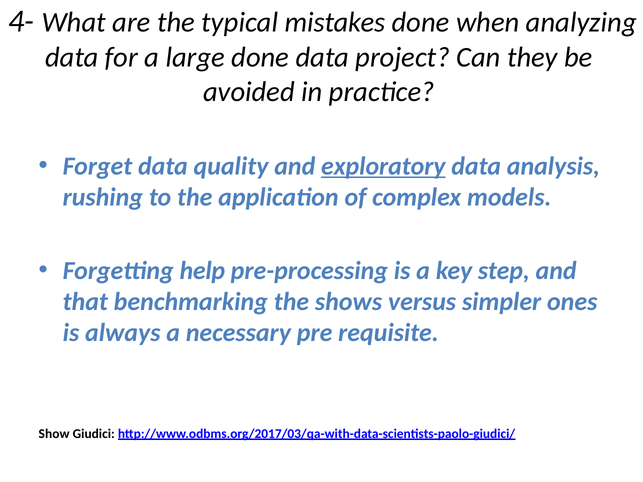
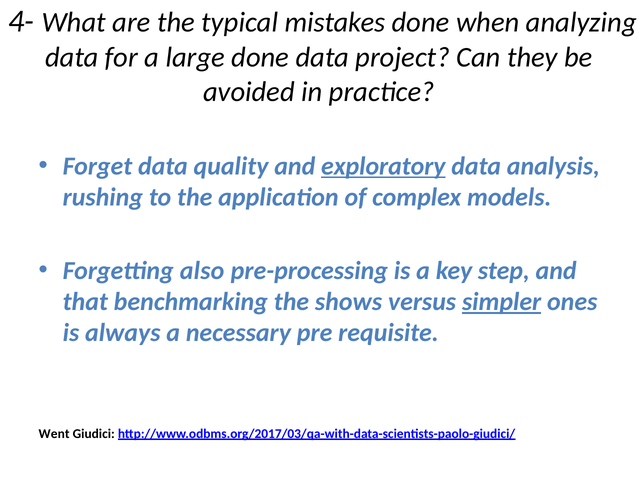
help: help -> also
simpler underline: none -> present
Show: Show -> Went
